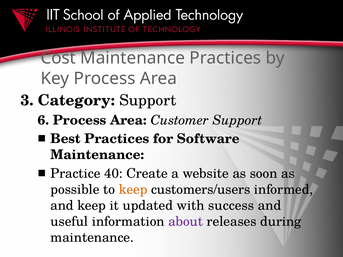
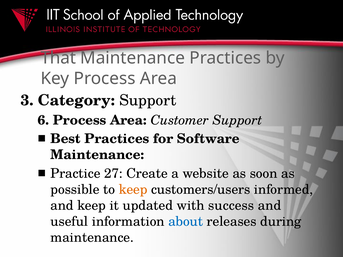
Cost: Cost -> That
40: 40 -> 27
about colour: purple -> blue
